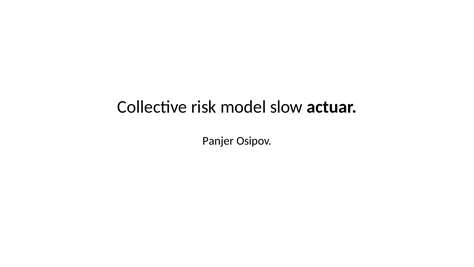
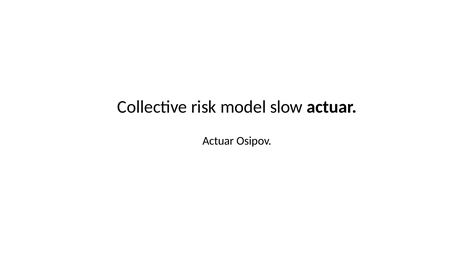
Panjer at (218, 141): Panjer -> Actuar
